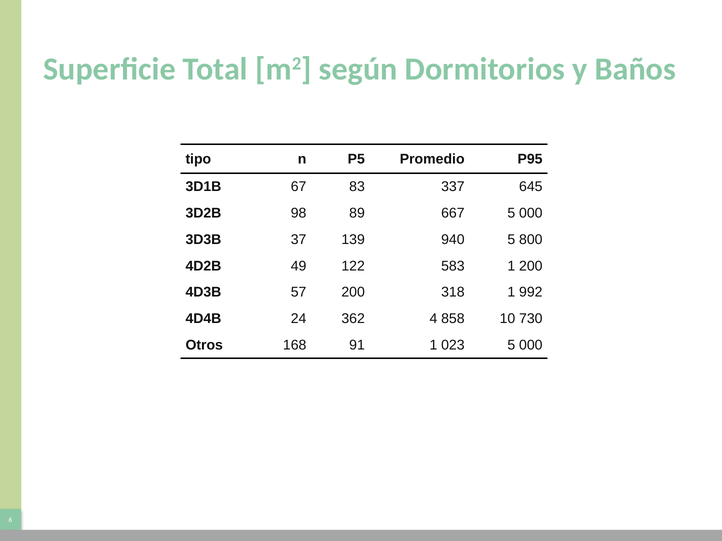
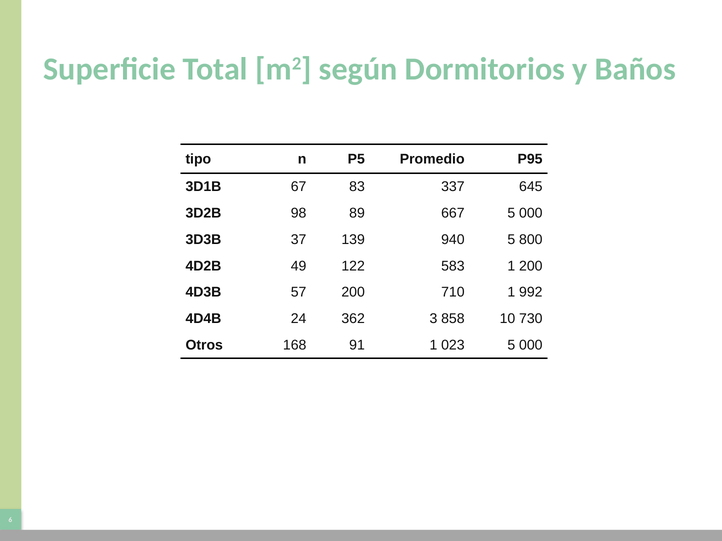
318: 318 -> 710
4: 4 -> 3
